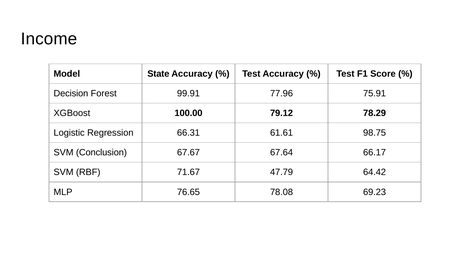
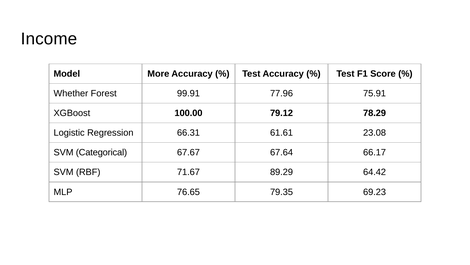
State: State -> More
Decision: Decision -> Whether
98.75: 98.75 -> 23.08
Conclusion: Conclusion -> Categorical
47.79: 47.79 -> 89.29
78.08: 78.08 -> 79.35
